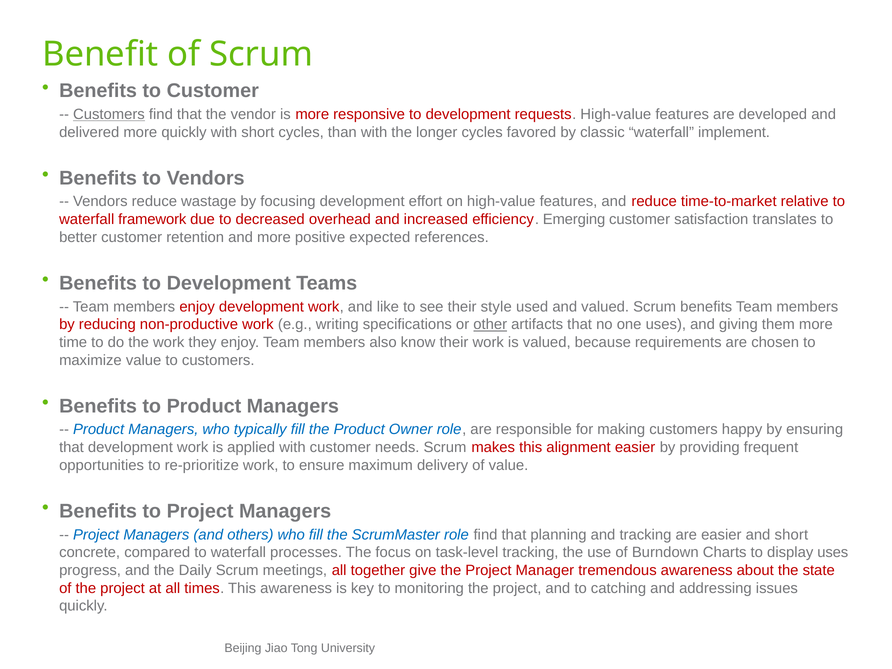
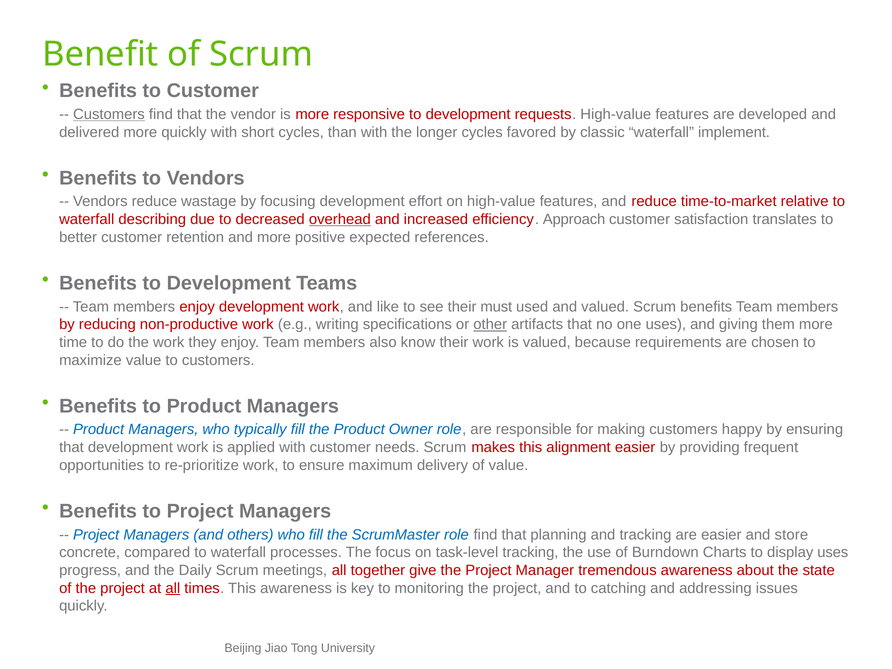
framework: framework -> describing
overhead underline: none -> present
Emerging: Emerging -> Approach
style: style -> must
and short: short -> store
all at (173, 588) underline: none -> present
